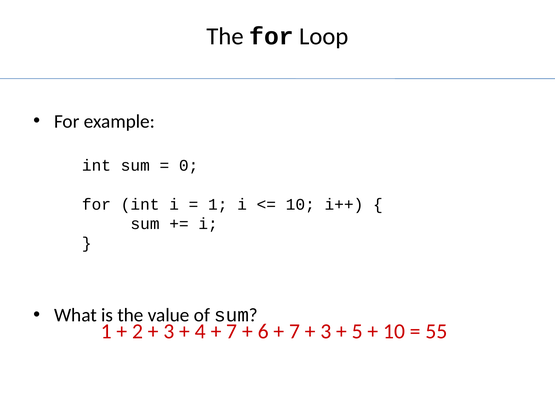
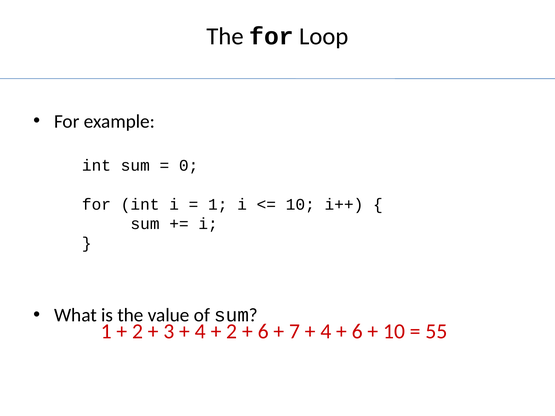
7 at (232, 332): 7 -> 2
3 at (326, 332): 3 -> 4
5 at (357, 332): 5 -> 6
